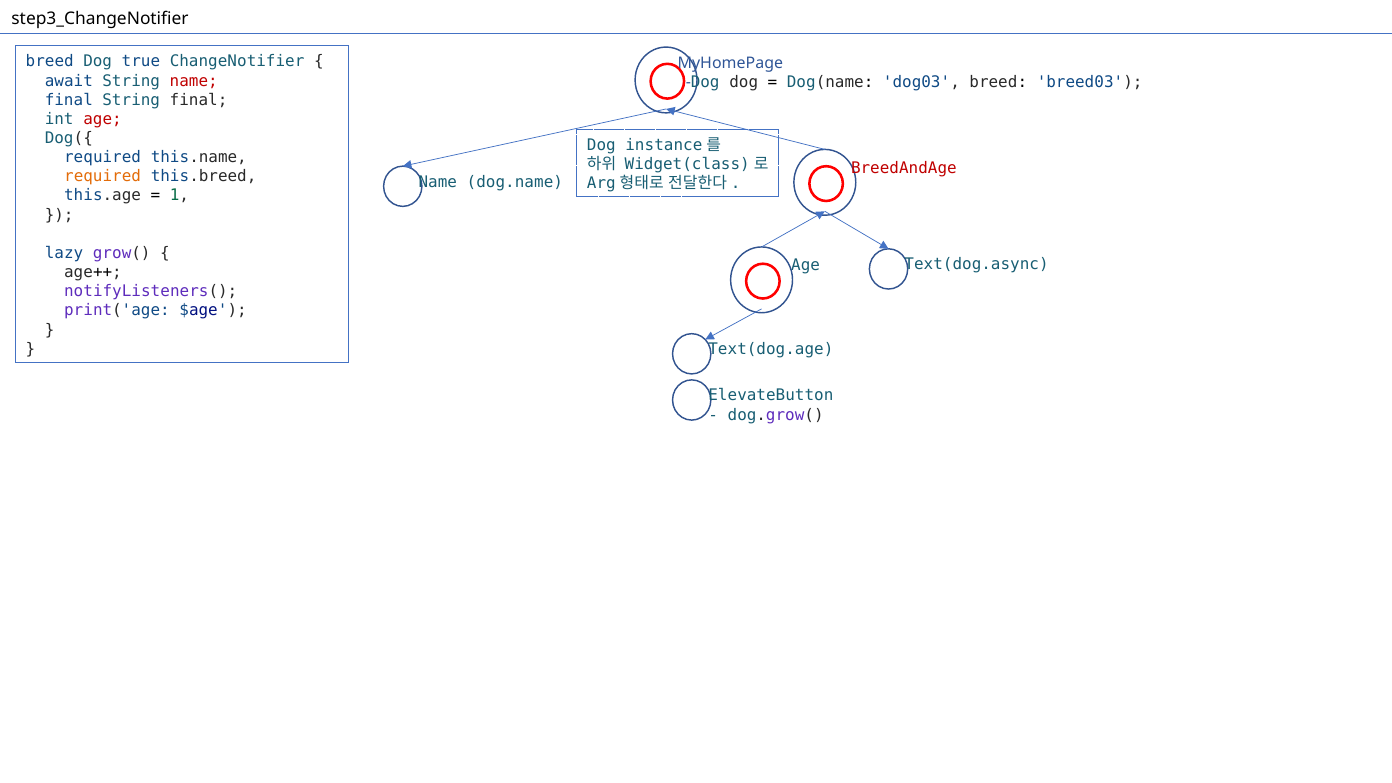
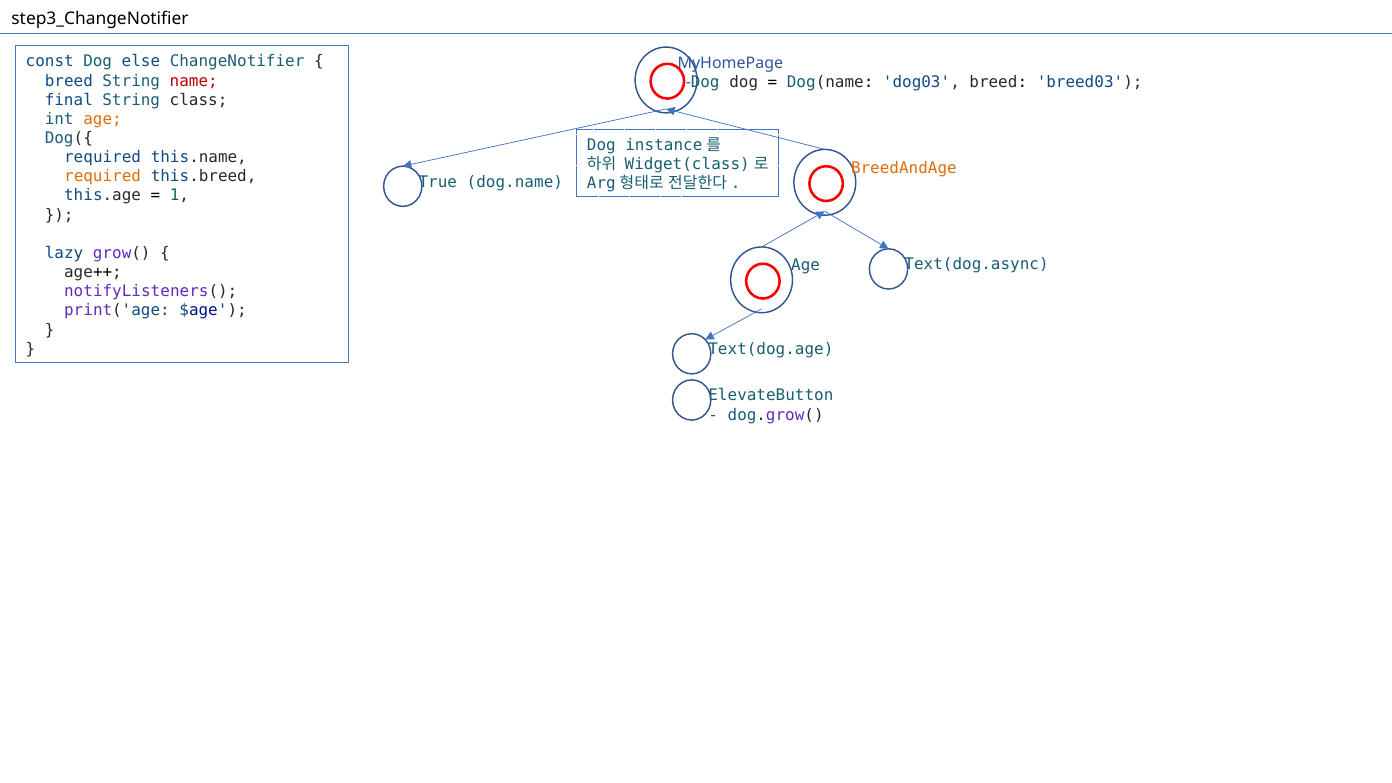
breed at (50, 62): breed -> const
true: true -> else
await at (69, 81): await -> breed
String final: final -> class
age at (103, 119) colour: red -> orange
BreedAndAge colour: red -> orange
Name at (438, 182): Name -> True
